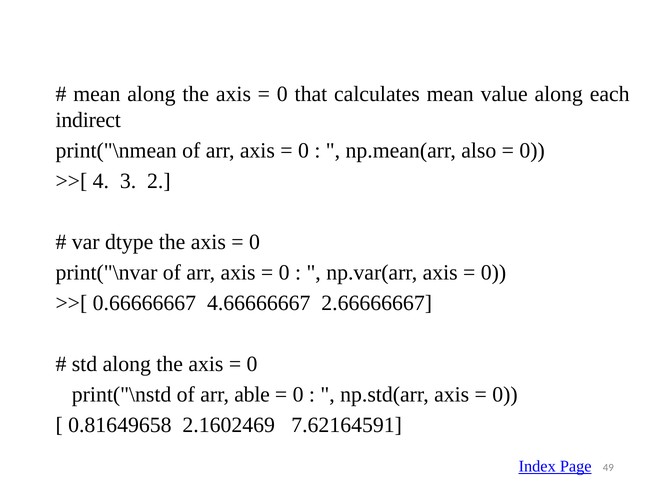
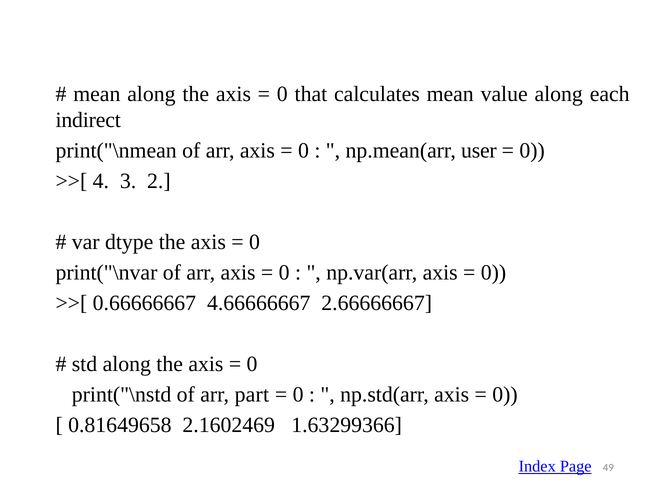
also: also -> user
able: able -> part
7.62164591: 7.62164591 -> 1.63299366
